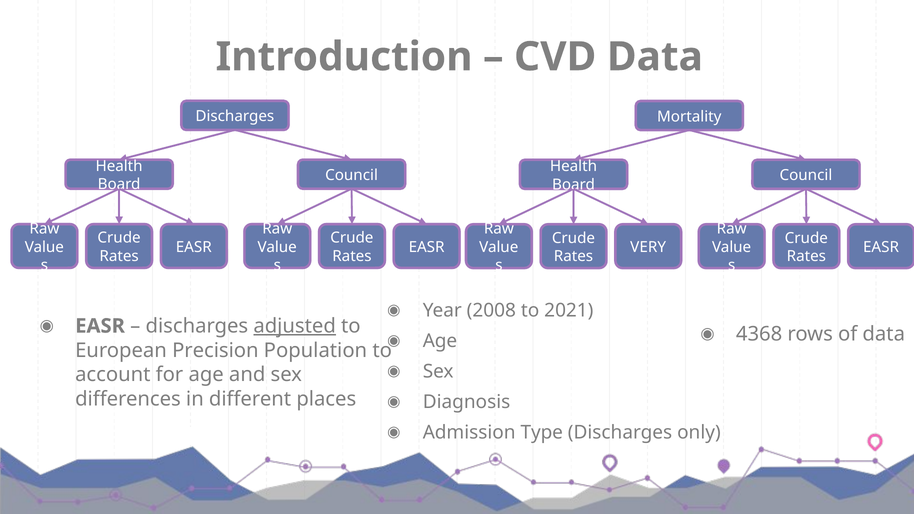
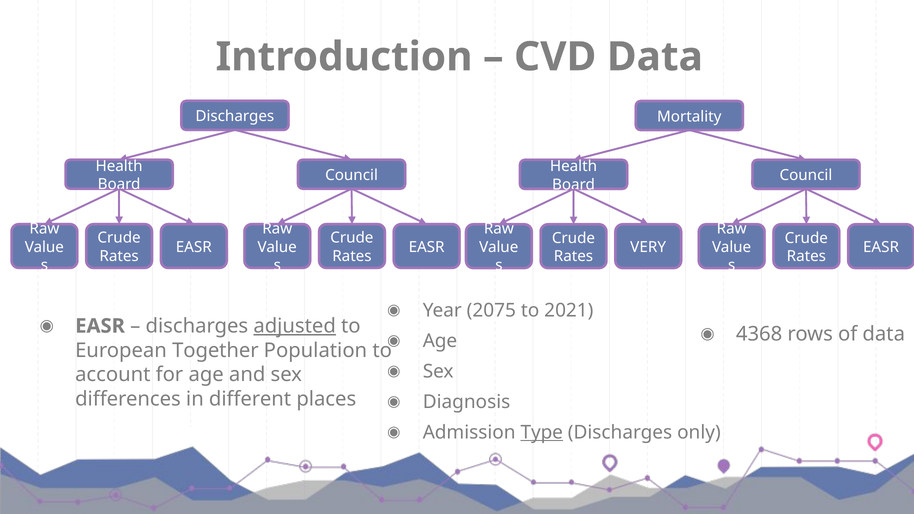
2008: 2008 -> 2075
Precision: Precision -> Together
Type underline: none -> present
